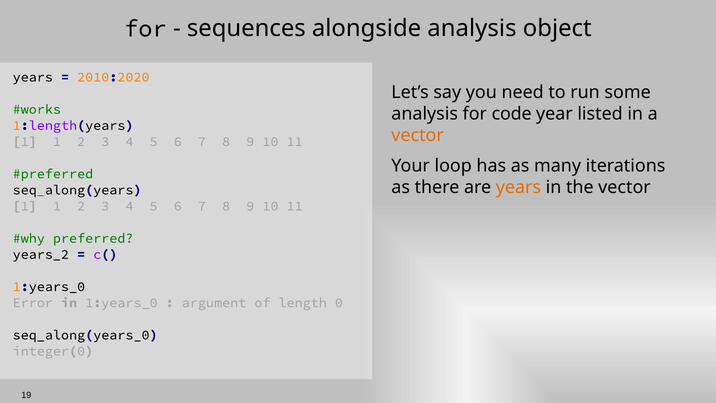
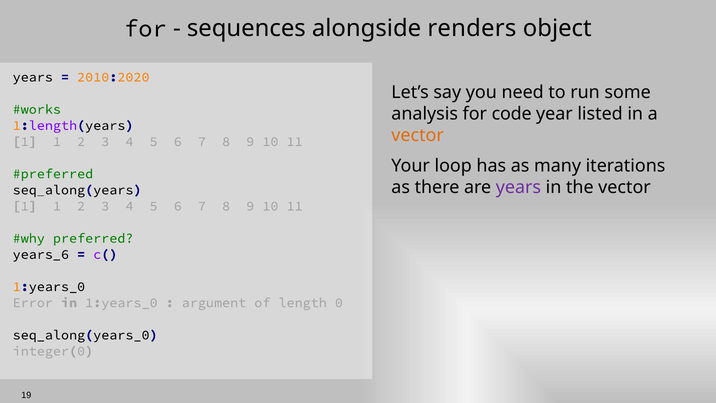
alongside analysis: analysis -> renders
years at (518, 187) colour: orange -> purple
years_2: years_2 -> years_6
